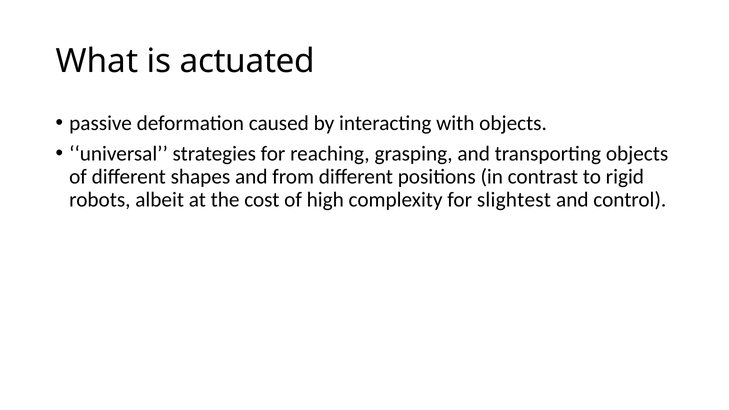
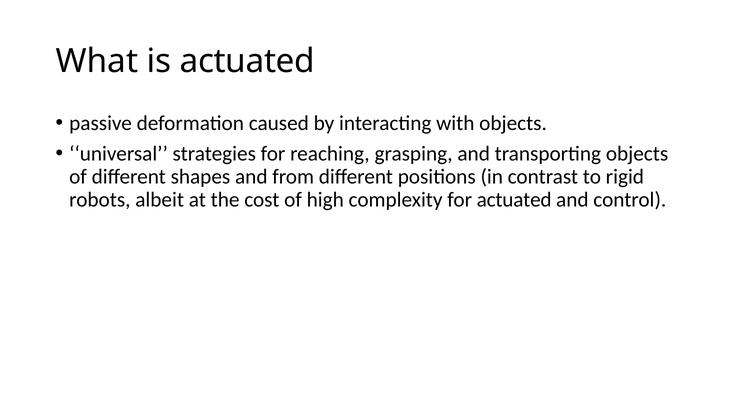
for slightest: slightest -> actuated
